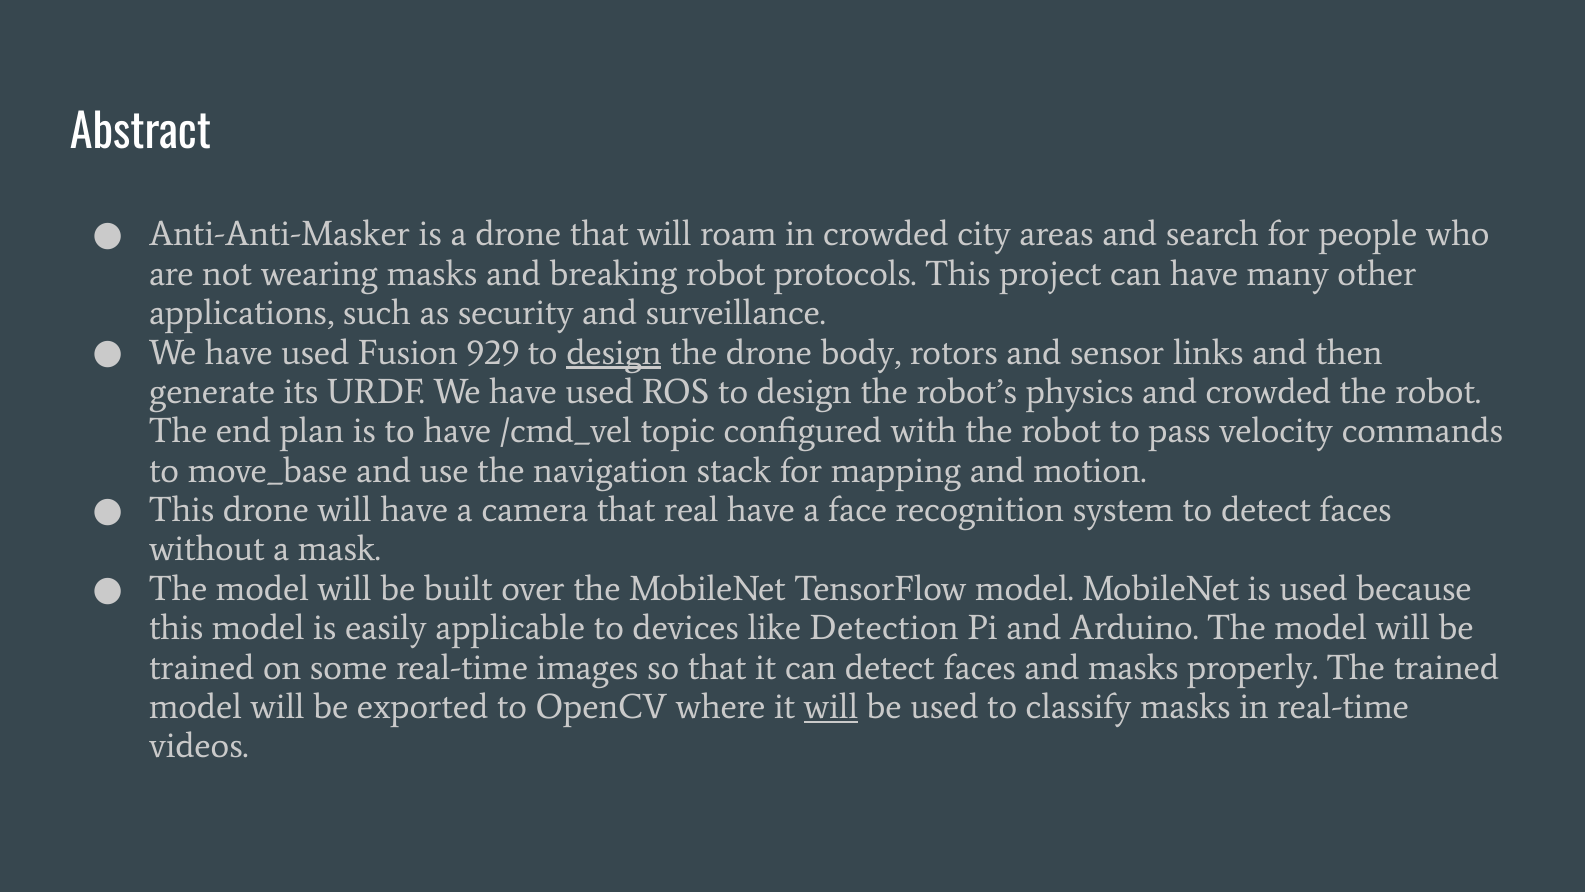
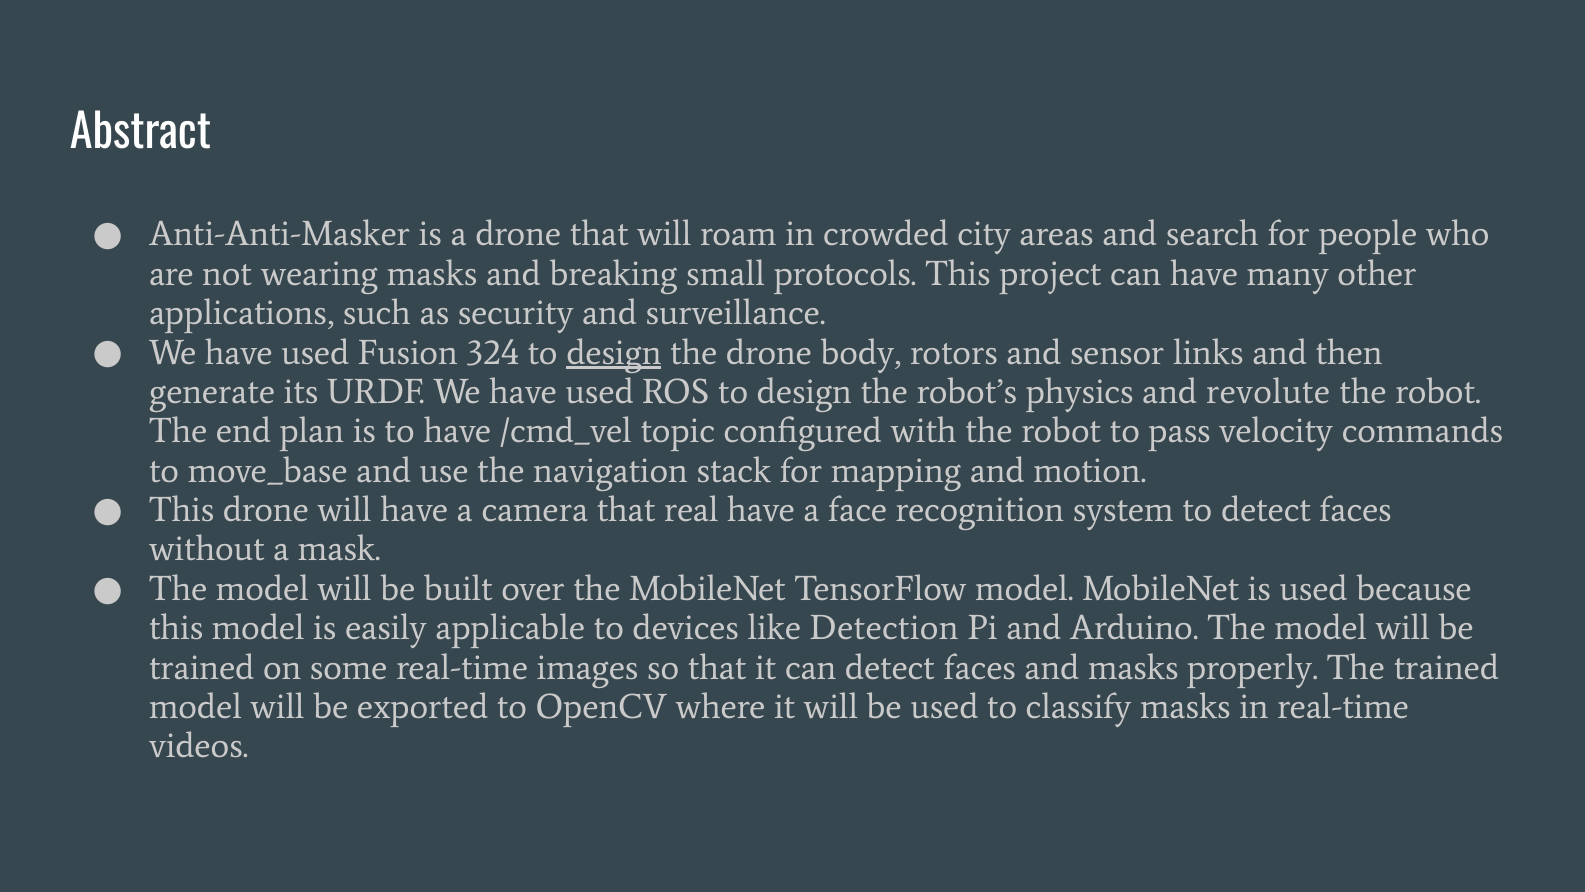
breaking robot: robot -> small
929: 929 -> 324
and crowded: crowded -> revolute
will at (831, 707) underline: present -> none
